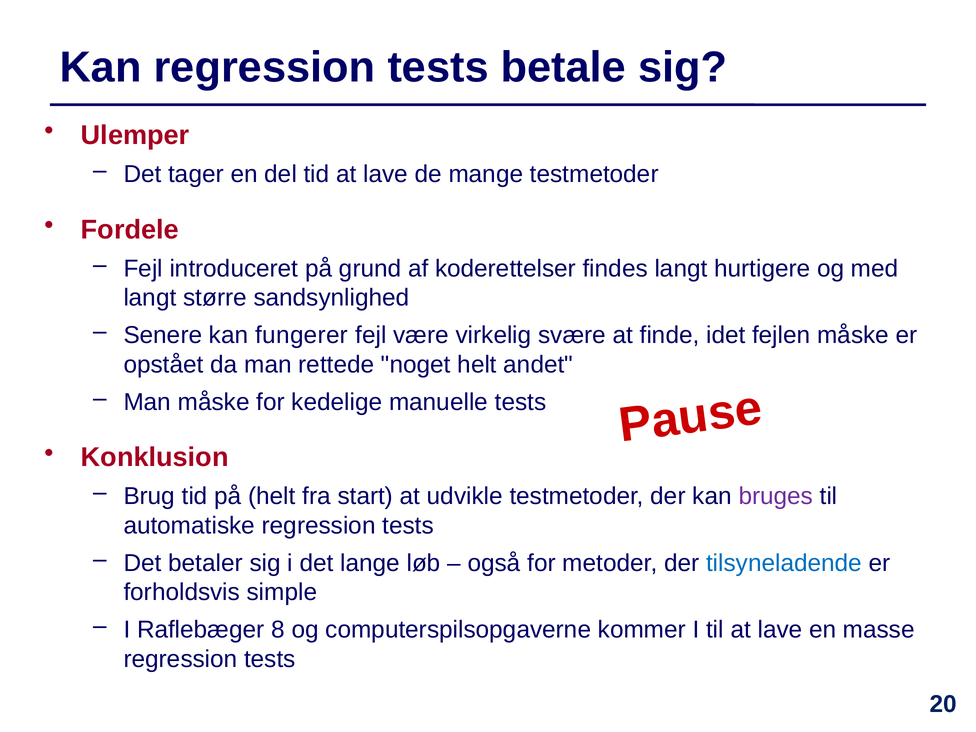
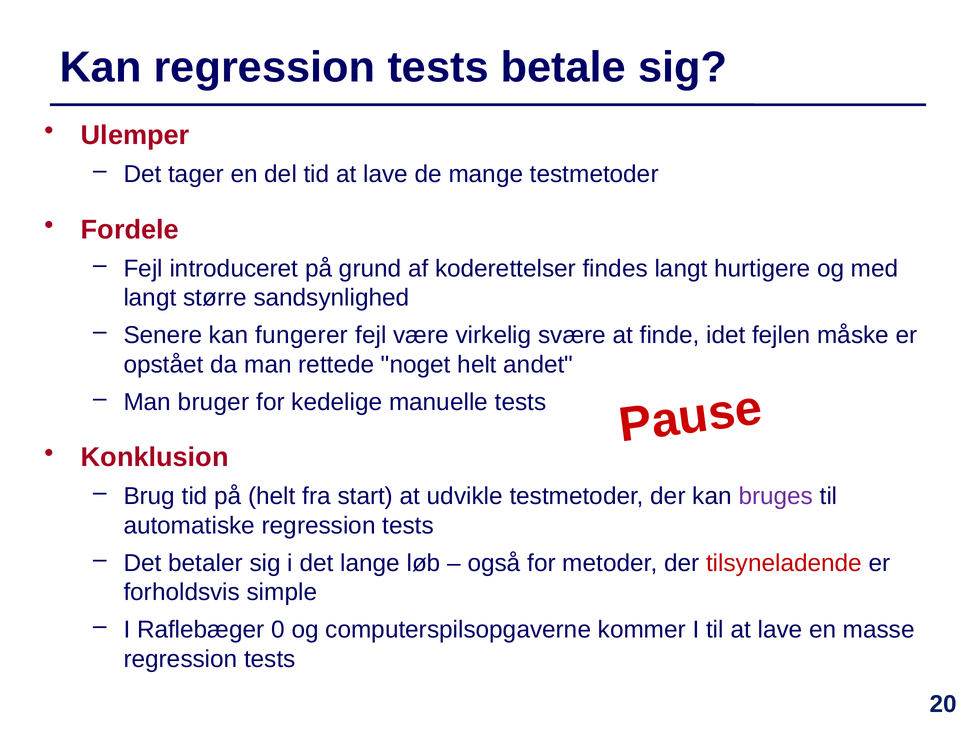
Man måske: måske -> bruger
tilsyneladende colour: blue -> red
8: 8 -> 0
